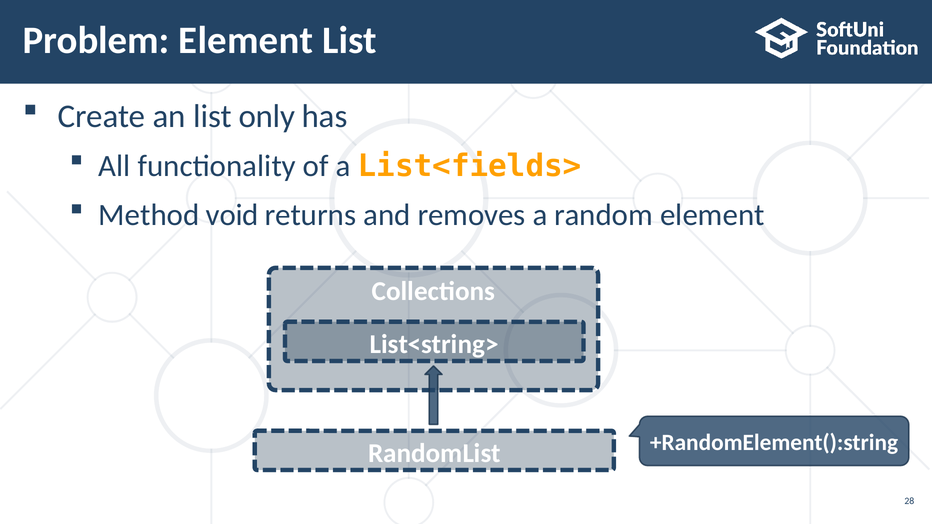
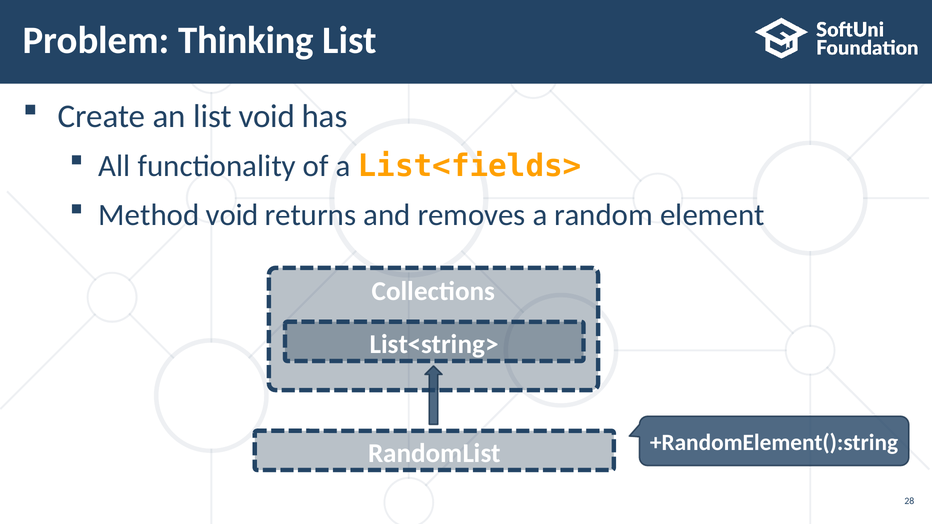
Problem Element: Element -> Thinking
list only: only -> void
